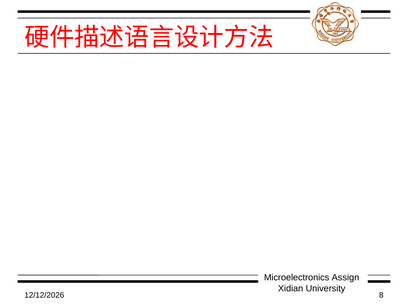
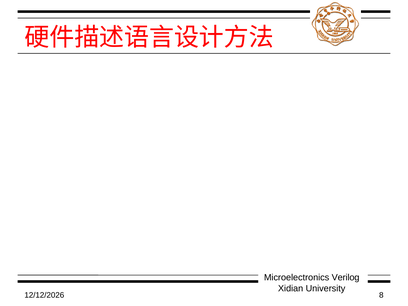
Assign: Assign -> Verilog
